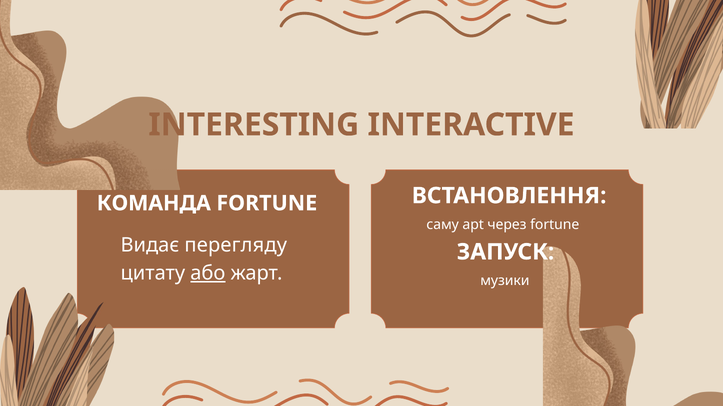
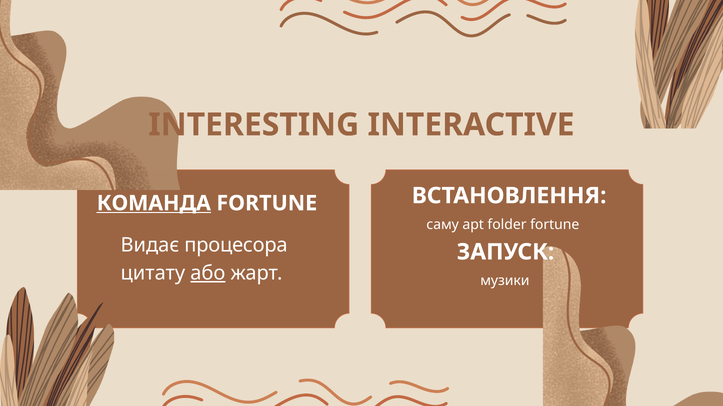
КОМАНДА underline: none -> present
через: через -> folder
перегляду: перегляду -> процесора
